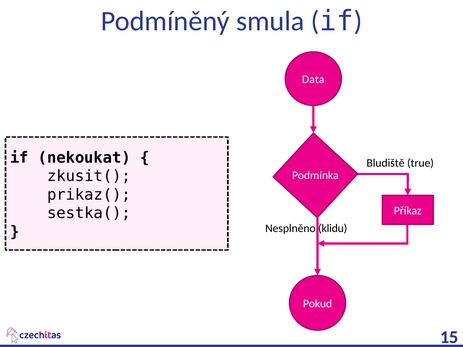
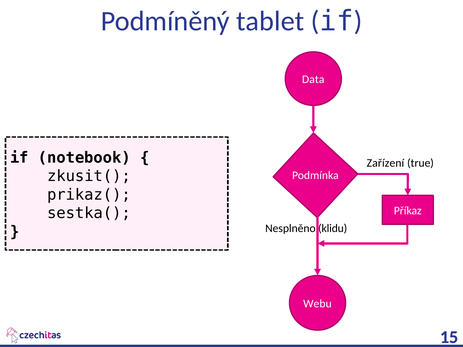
smula: smula -> tablet
nekoukat: nekoukat -> notebook
Bludiště: Bludiště -> Zařízení
Pokud: Pokud -> Webu
